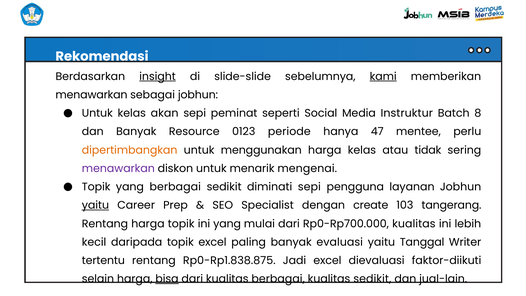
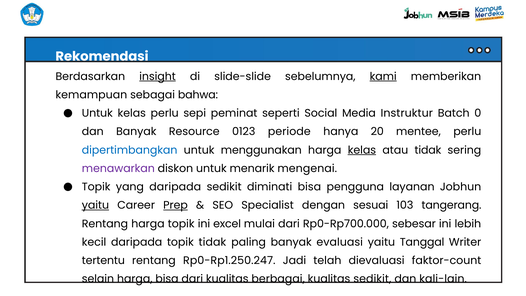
menawarkan at (91, 95): menawarkan -> kemampuan
sebagai jobhun: jobhun -> bahwa
kelas akan: akan -> perlu
8: 8 -> 0
47: 47 -> 20
dipertimbangkan colour: orange -> blue
kelas at (362, 150) underline: none -> present
yang berbagai: berbagai -> daripada
diminati sepi: sepi -> bisa
Prep underline: none -> present
create: create -> sesuai
ini yang: yang -> excel
Rp0-Rp700.000 kualitas: kualitas -> sebesar
topik excel: excel -> tidak
Rp0-Rp1.838.875: Rp0-Rp1.838.875 -> Rp0-Rp1.250.247
Jadi excel: excel -> telah
faktor-diikuti: faktor-diikuti -> faktor-count
bisa at (167, 279) underline: present -> none
jual-lain: jual-lain -> kali-lain
